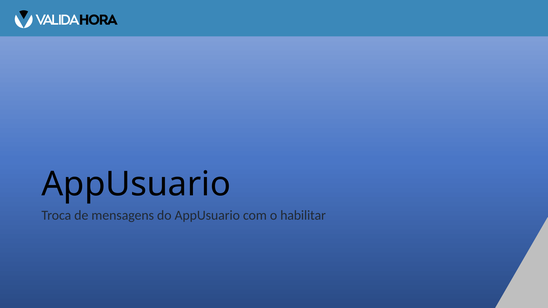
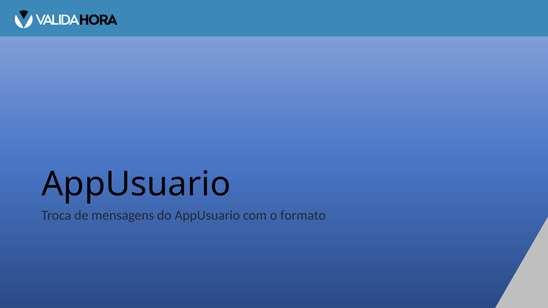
habilitar: habilitar -> formato
